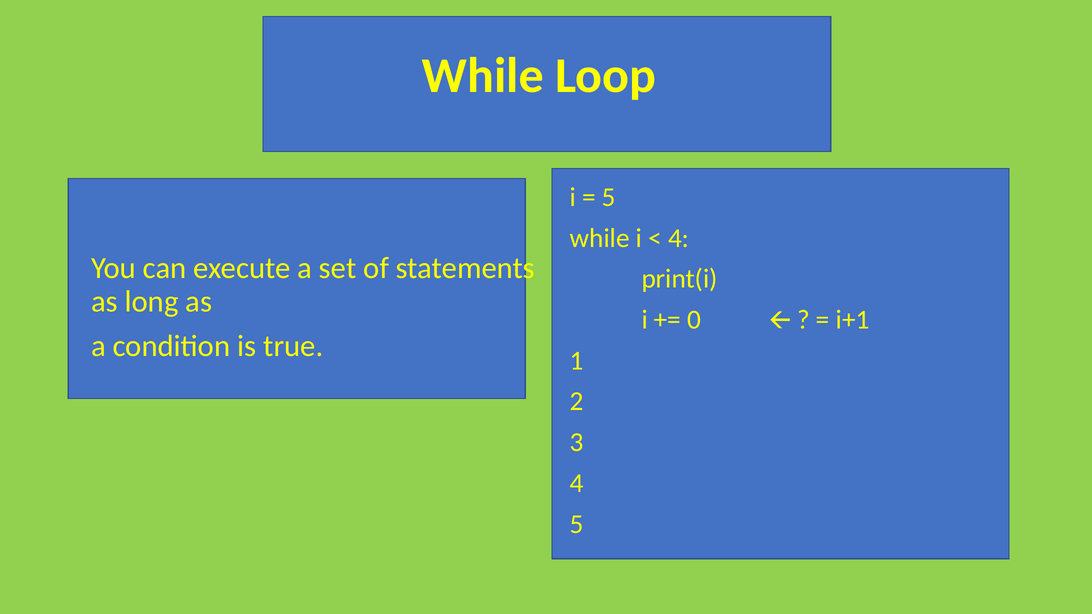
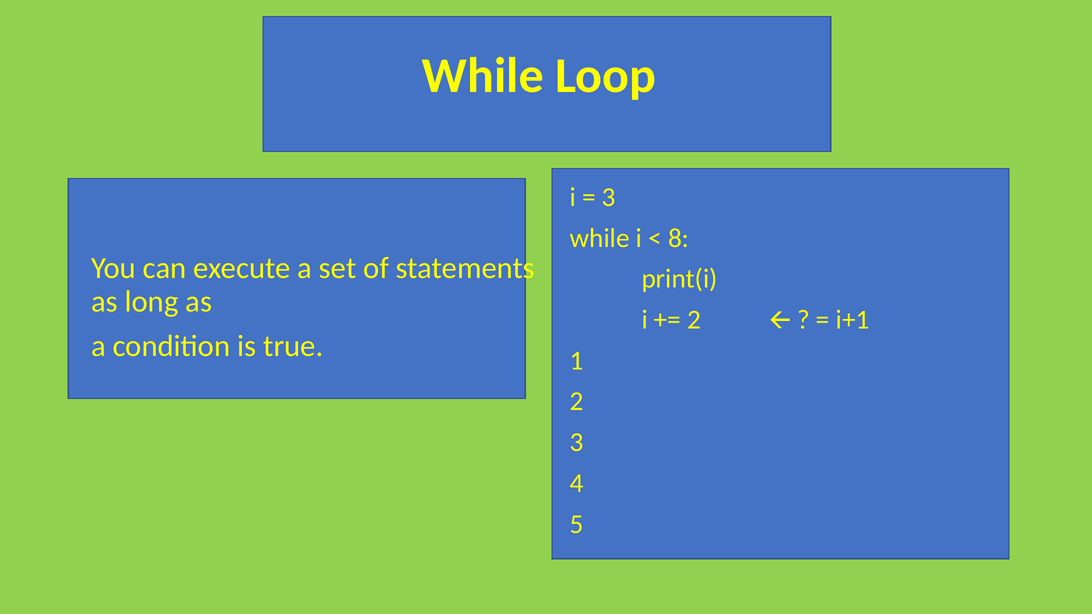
5 at (609, 197): 5 -> 3
4 at (679, 238): 4 -> 8
0 at (694, 320): 0 -> 2
